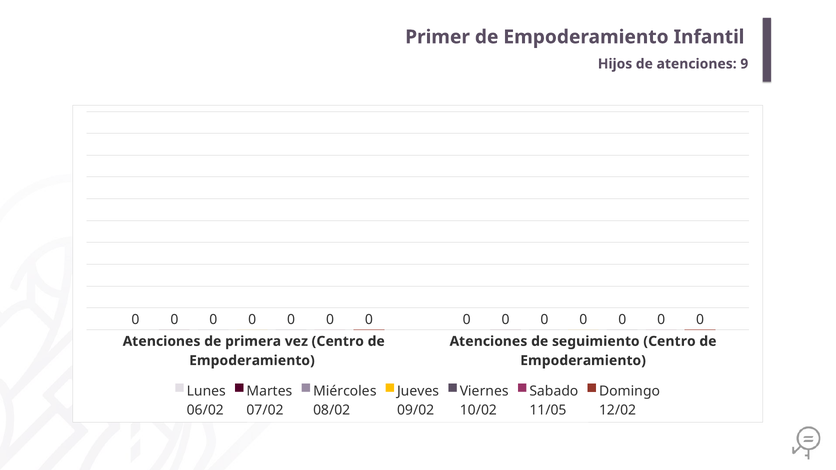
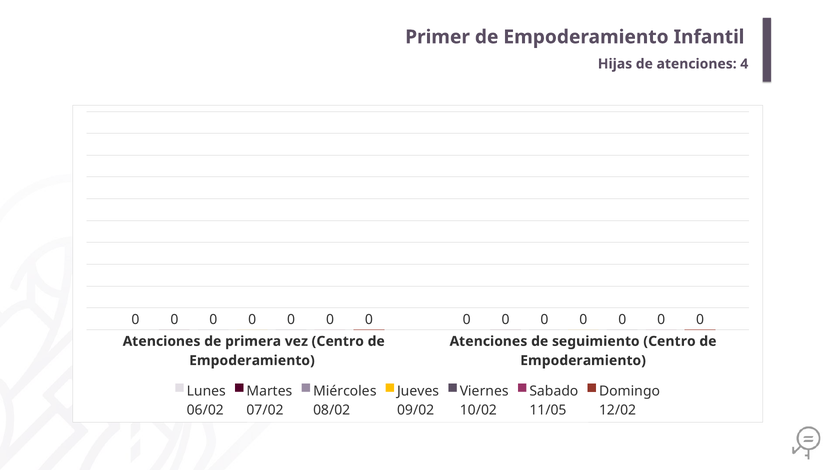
Hijos: Hijos -> Hijas
9: 9 -> 4
